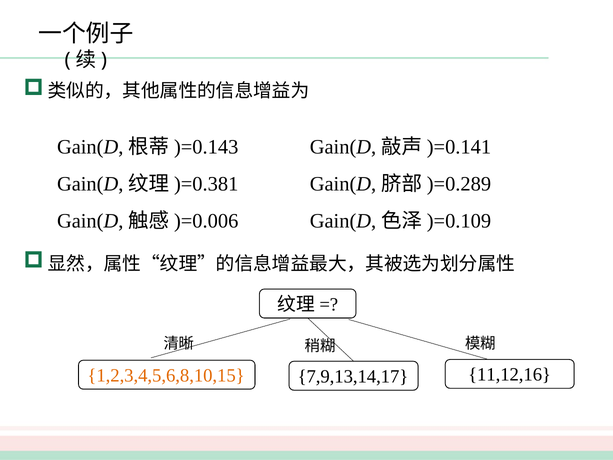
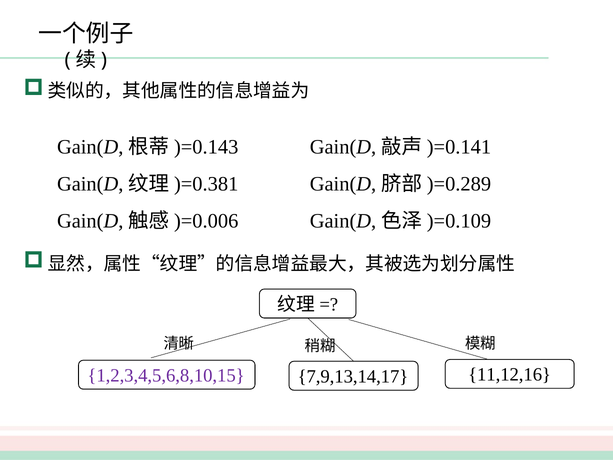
1,2,3,4,5,6,8,10,15 colour: orange -> purple
